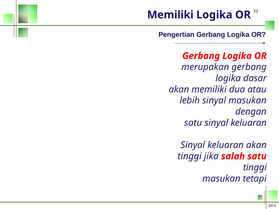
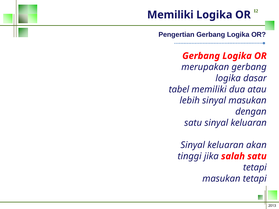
akan at (179, 89): akan -> tabel
tinggi at (255, 168): tinggi -> tetapi
